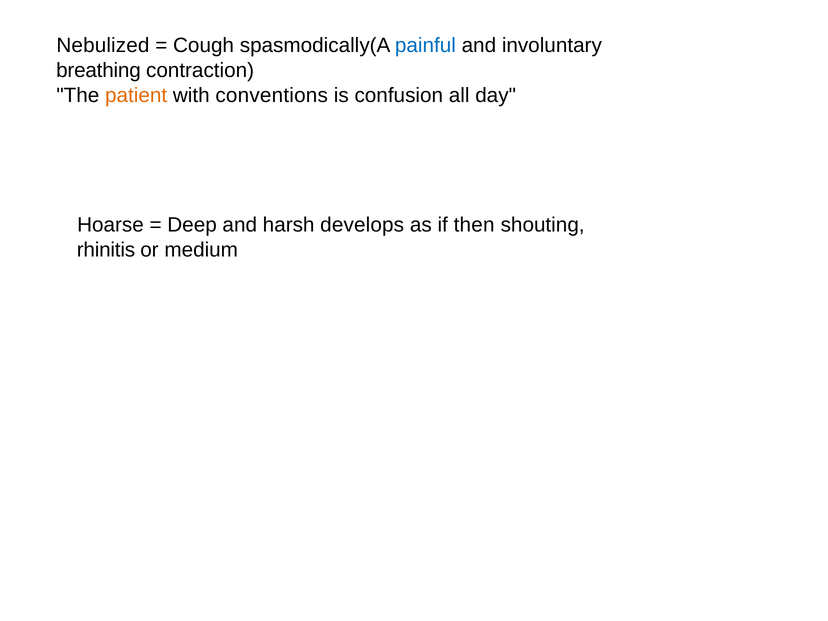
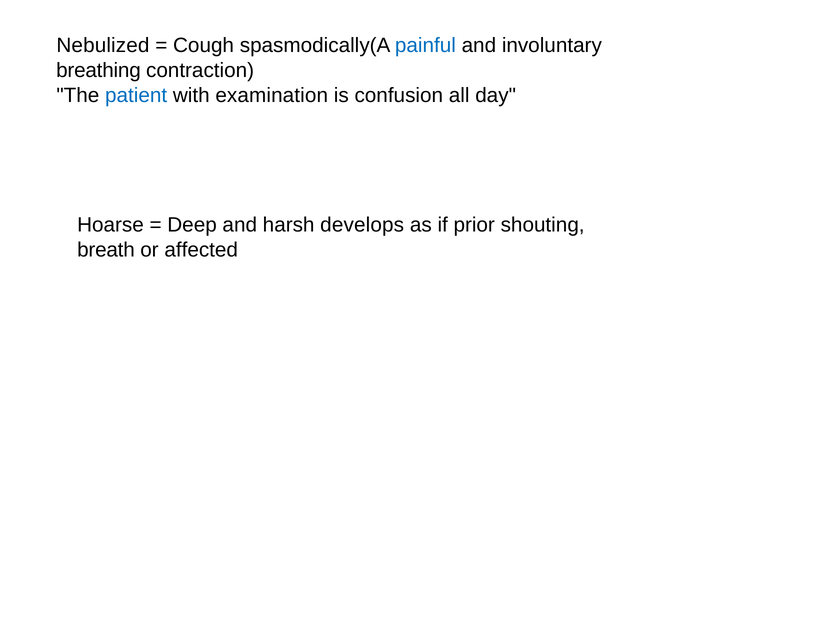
patient colour: orange -> blue
conventions: conventions -> examination
then: then -> prior
rhinitis: rhinitis -> breath
medium: medium -> affected
